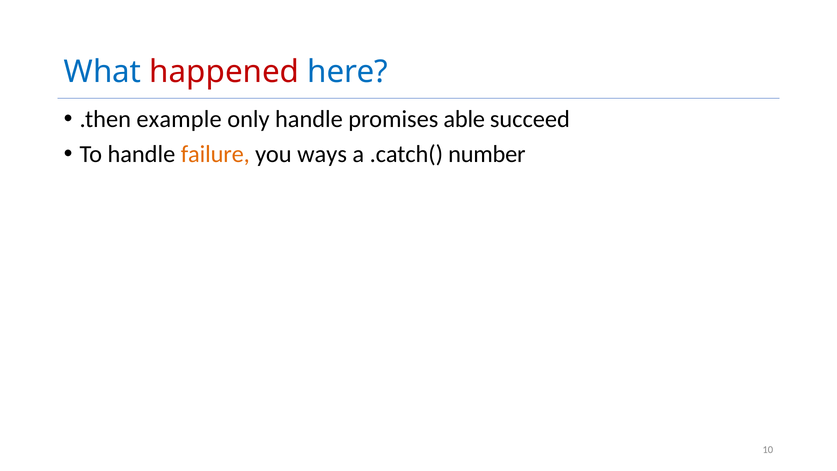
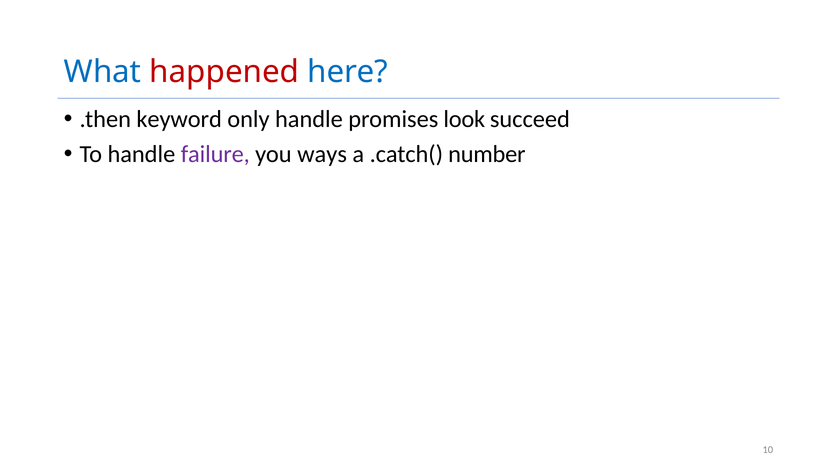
example: example -> keyword
able: able -> look
failure colour: orange -> purple
